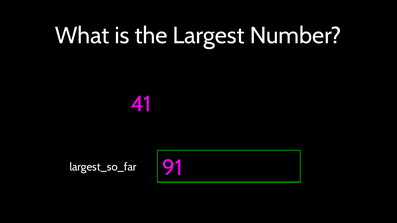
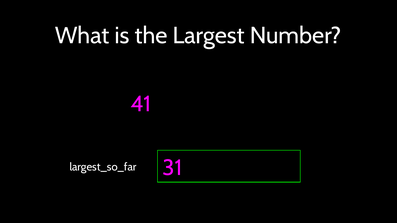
91: 91 -> 31
